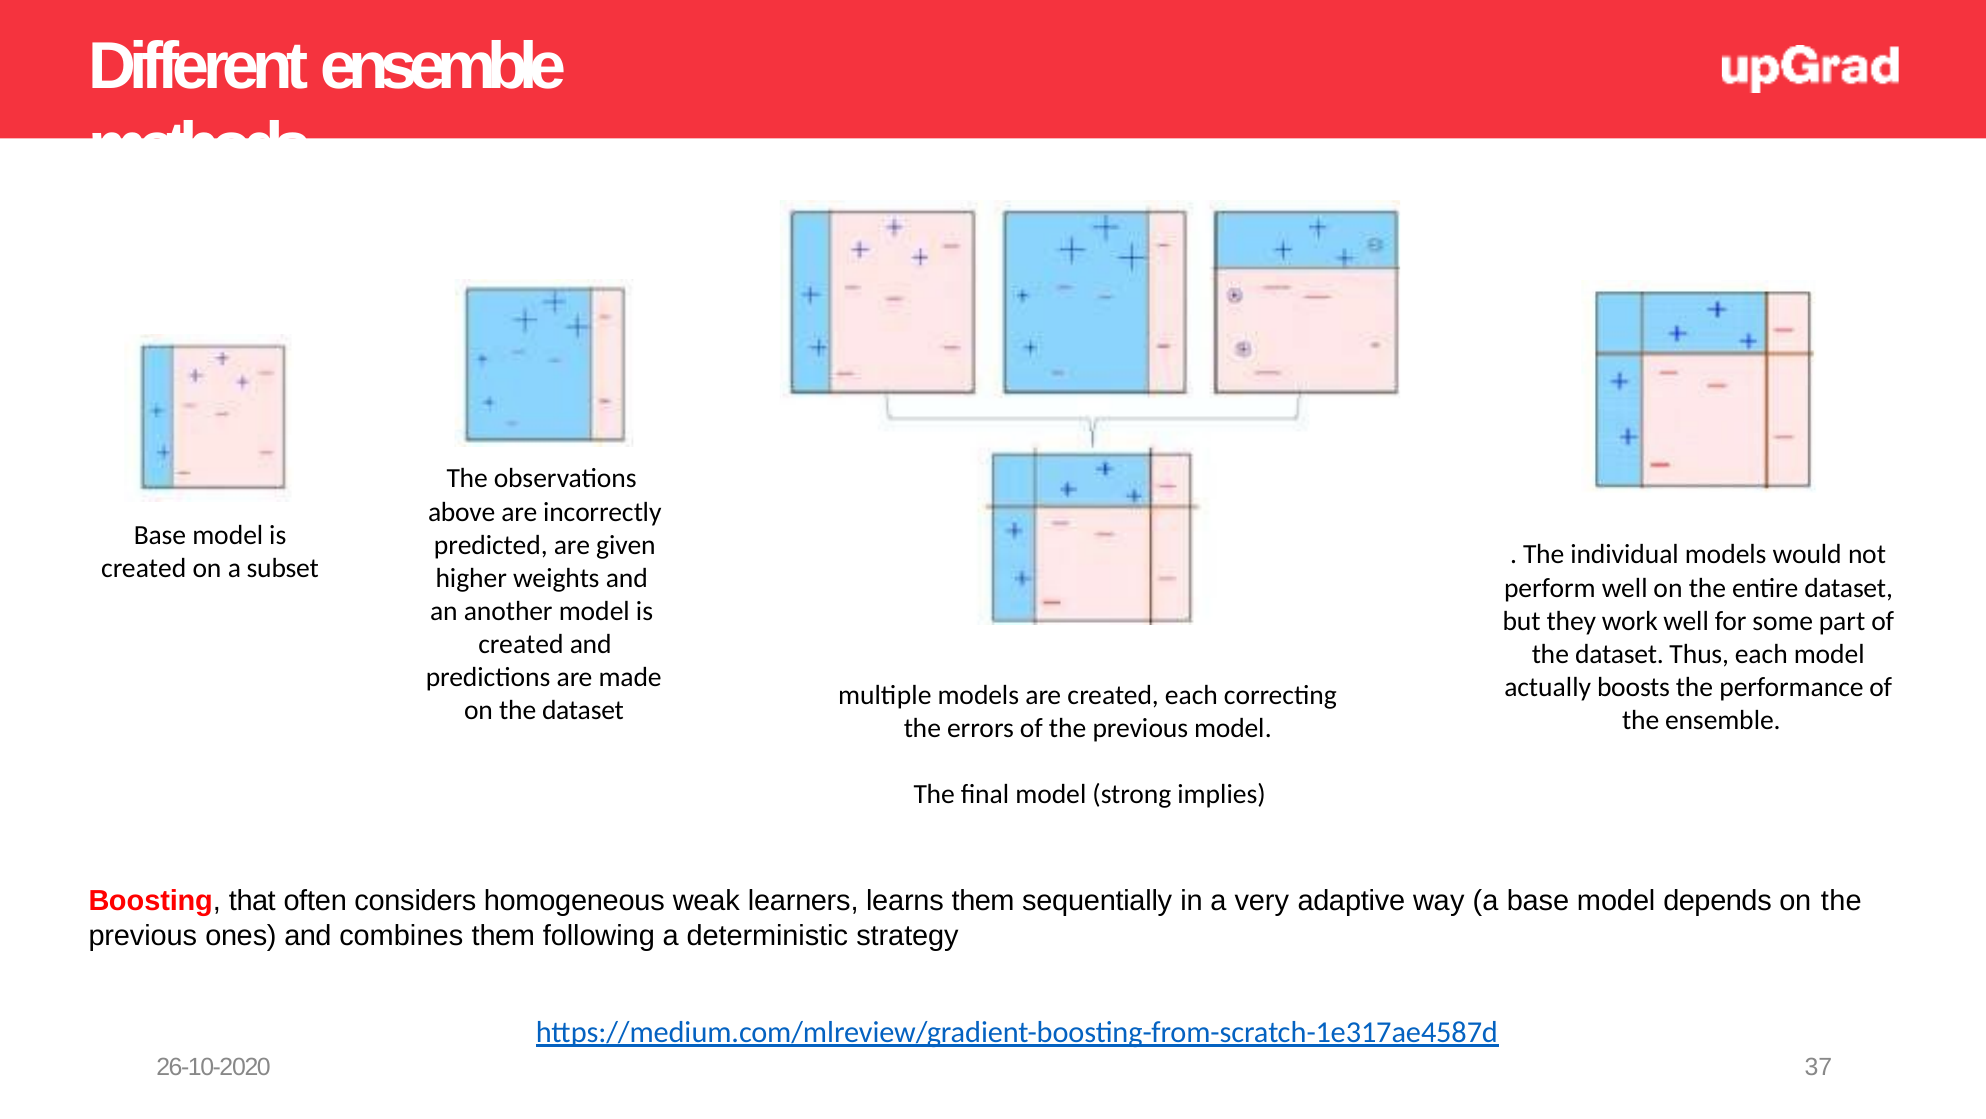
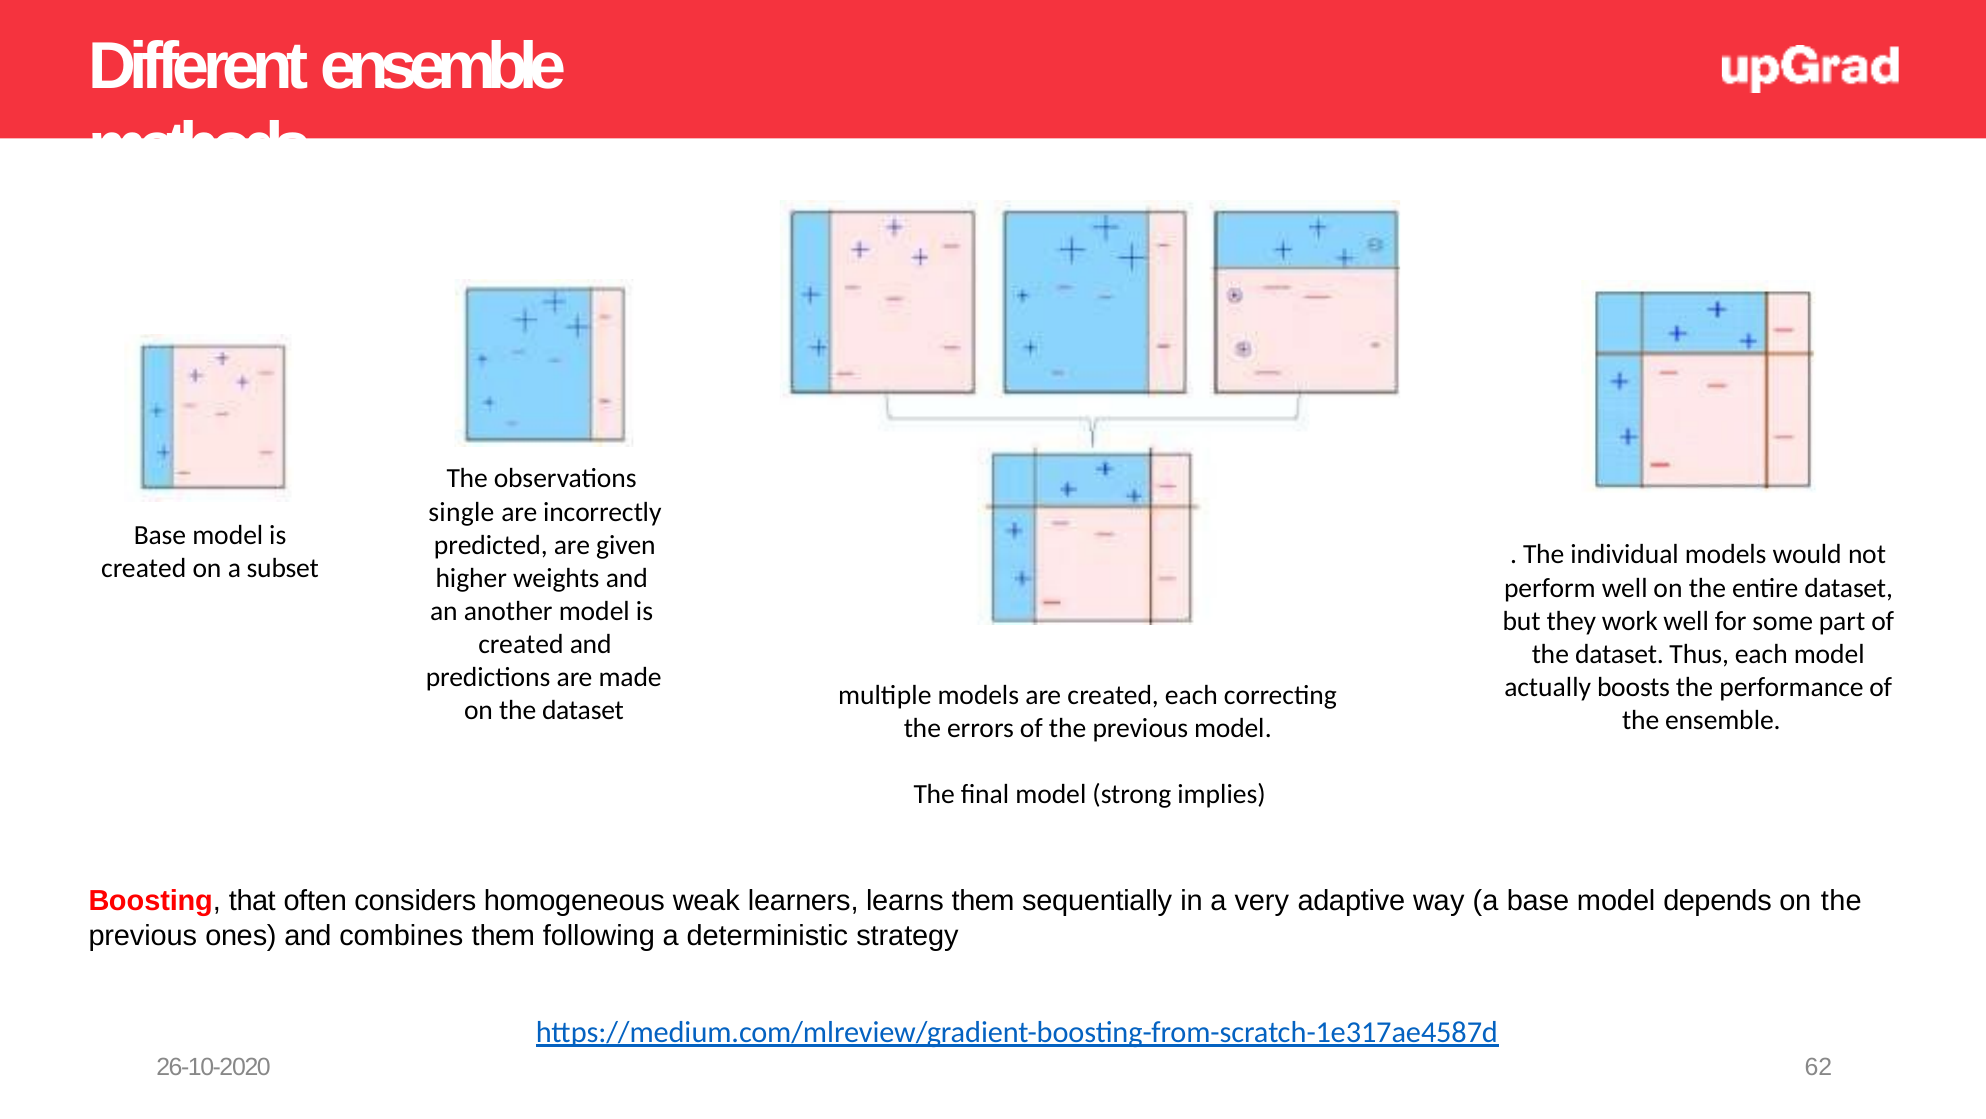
above: above -> single
37: 37 -> 62
